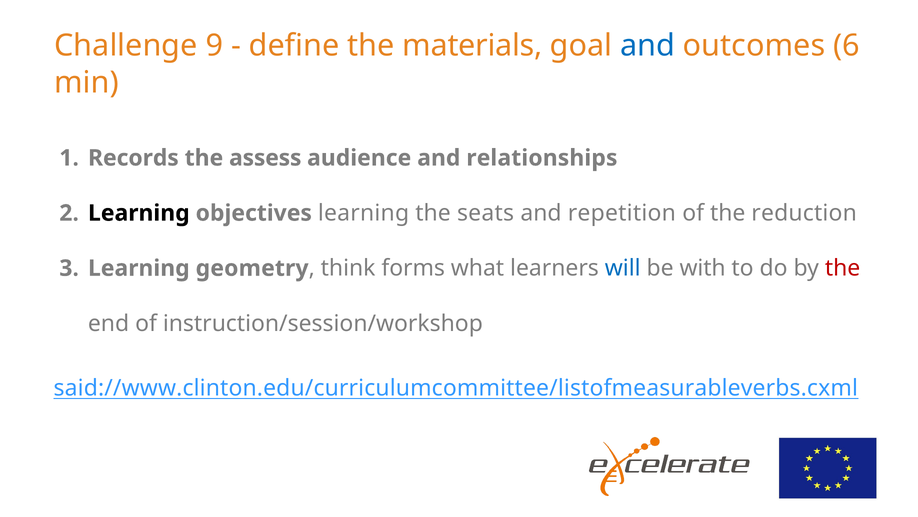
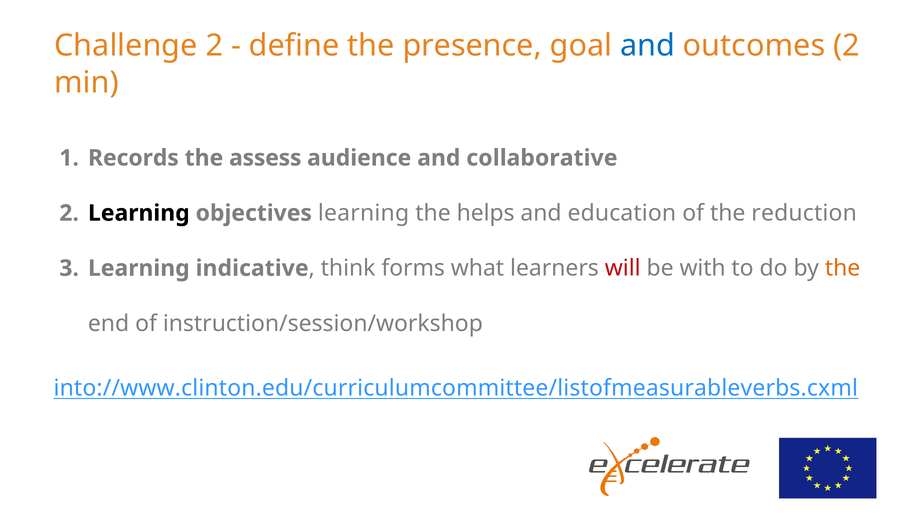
Challenge 9: 9 -> 2
materials: materials -> presence
outcomes 6: 6 -> 2
relationships: relationships -> collaborative
seats: seats -> helps
repetition: repetition -> education
geometry: geometry -> indicative
will colour: blue -> red
the at (843, 268) colour: red -> orange
said://www.clinton.edu/curriculumcommittee/listofmeasurableverbs.cxml: said://www.clinton.edu/curriculumcommittee/listofmeasurableverbs.cxml -> into://www.clinton.edu/curriculumcommittee/listofmeasurableverbs.cxml
